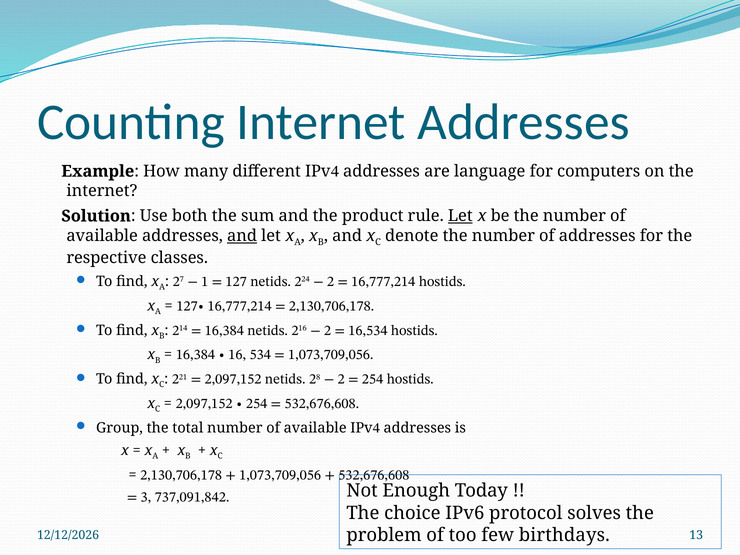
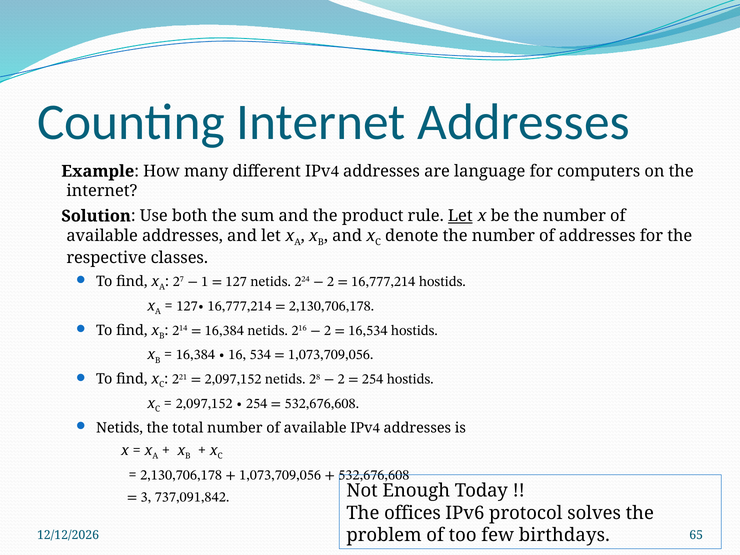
and at (242, 236) underline: present -> none
Group at (120, 428): Group -> Netids
choice: choice -> offices
13: 13 -> 65
